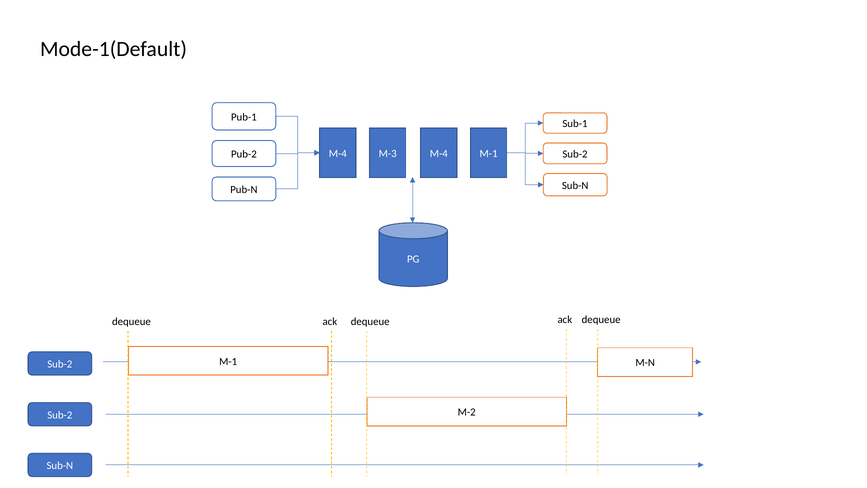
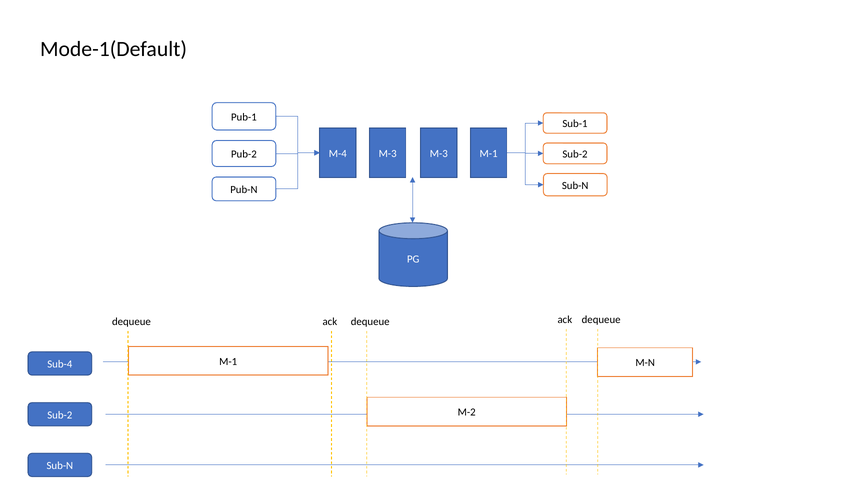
M-3 M-4: M-4 -> M-3
Sub-2 at (60, 364): Sub-2 -> Sub-4
